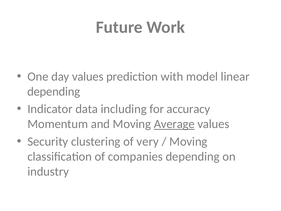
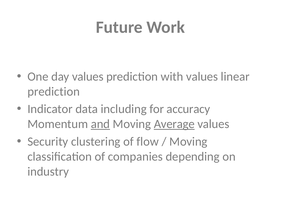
with model: model -> values
depending at (54, 91): depending -> prediction
and underline: none -> present
very: very -> flow
